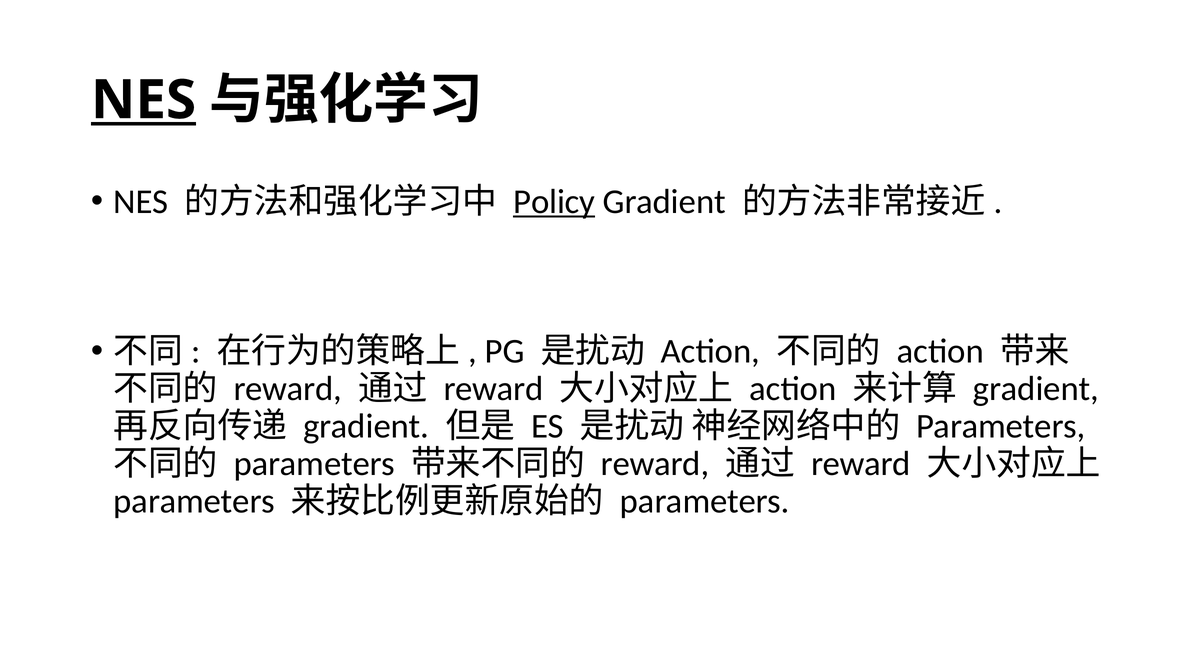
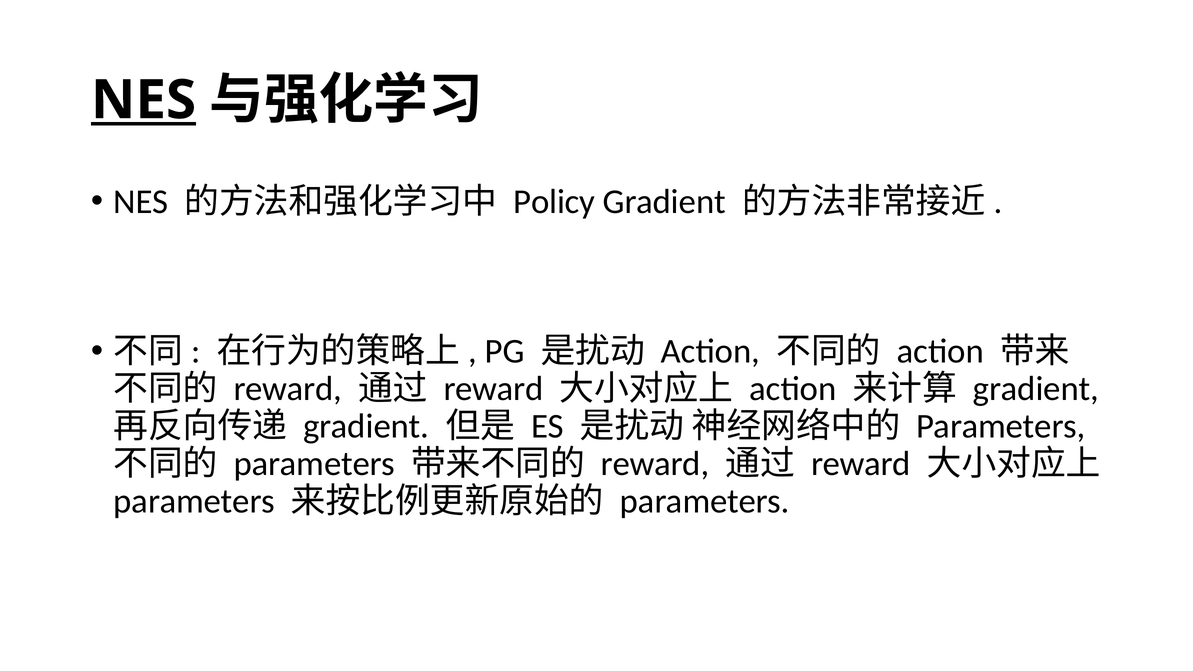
Policy underline: present -> none
